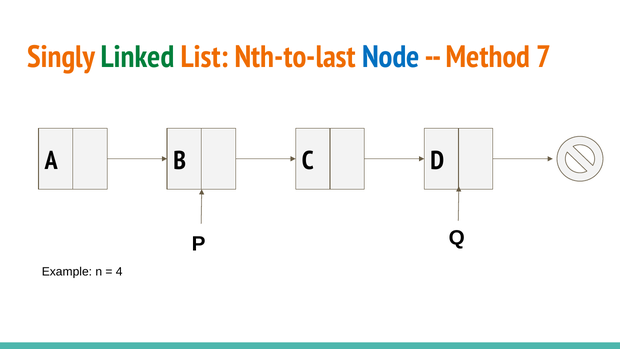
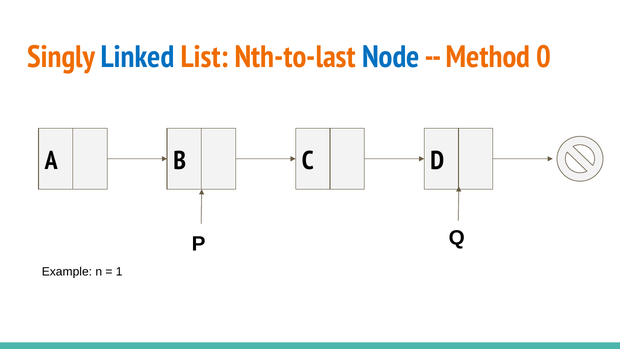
Linked colour: green -> blue
7: 7 -> 0
4: 4 -> 1
